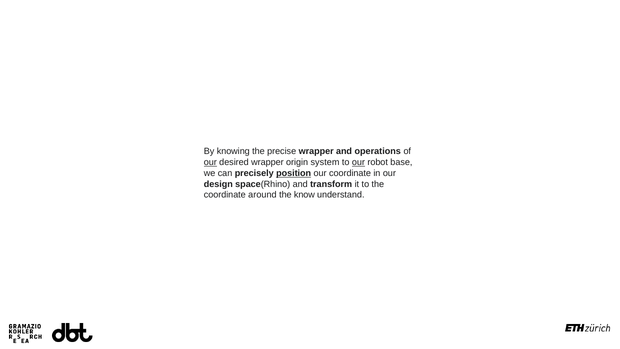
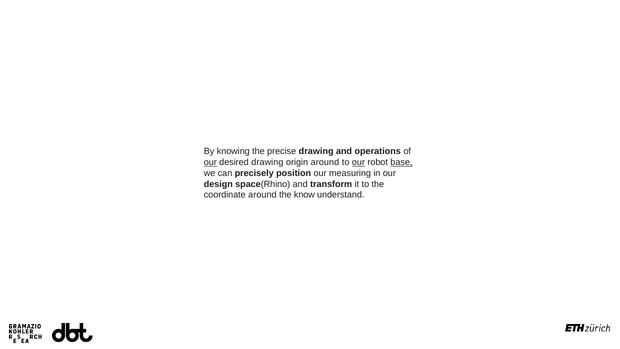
precise wrapper: wrapper -> drawing
desired wrapper: wrapper -> drawing
origin system: system -> around
base underline: none -> present
position underline: present -> none
our coordinate: coordinate -> measuring
